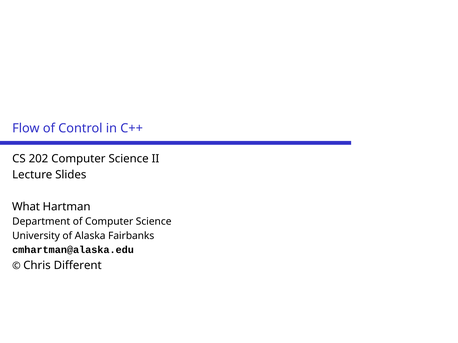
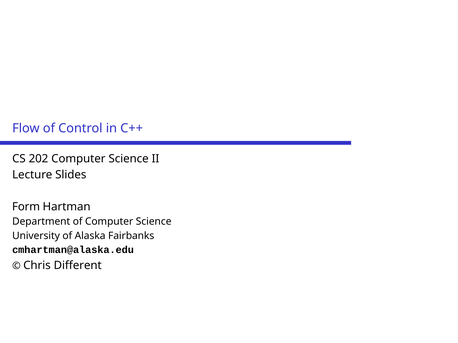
What: What -> Form
